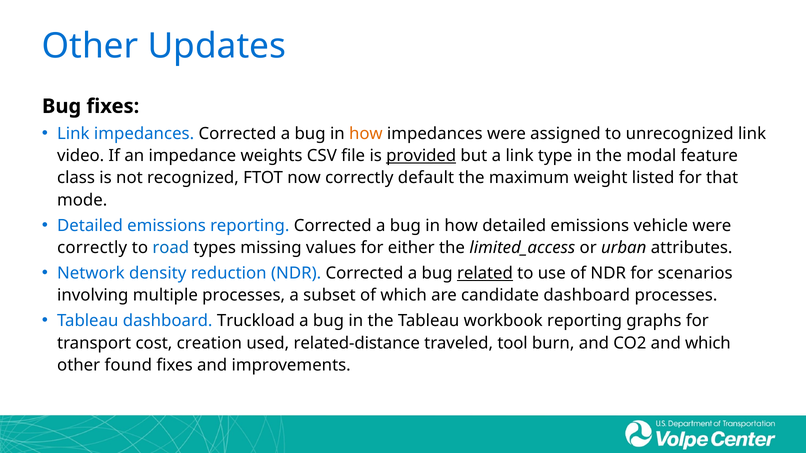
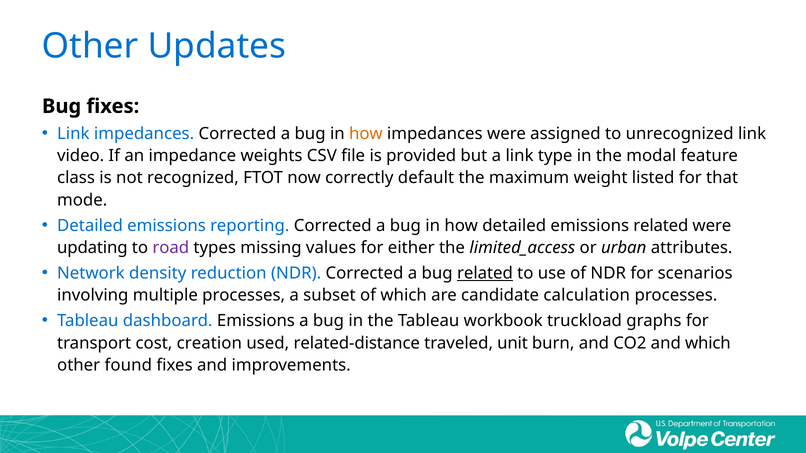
provided underline: present -> none
emissions vehicle: vehicle -> related
correctly at (92, 248): correctly -> updating
road colour: blue -> purple
candidate dashboard: dashboard -> calculation
dashboard Truckload: Truckload -> Emissions
workbook reporting: reporting -> truckload
tool: tool -> unit
